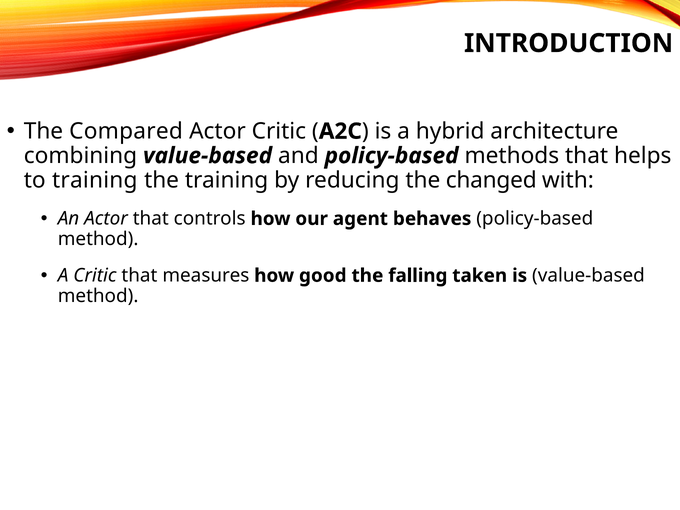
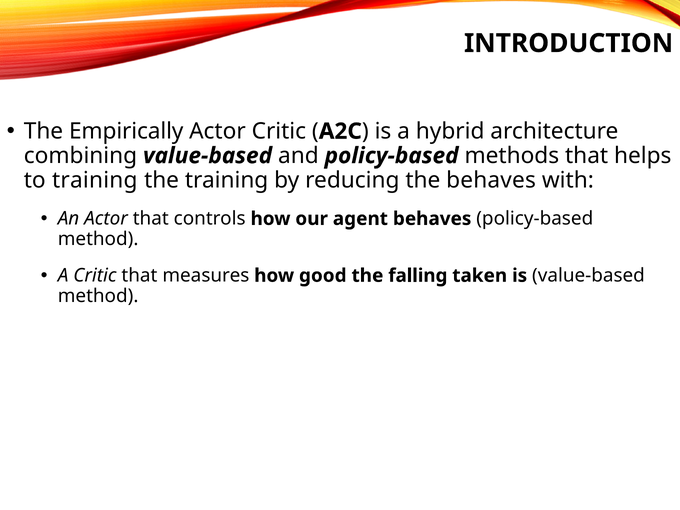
Compared: Compared -> Empirically
the changed: changed -> behaves
